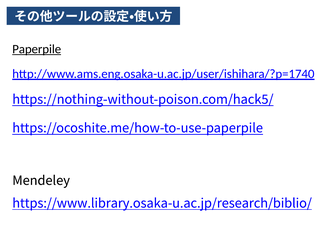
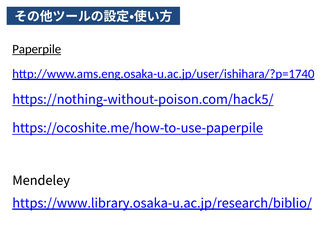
https://www.library.osaka-u.ac.jp/research/biblio/ underline: none -> present
